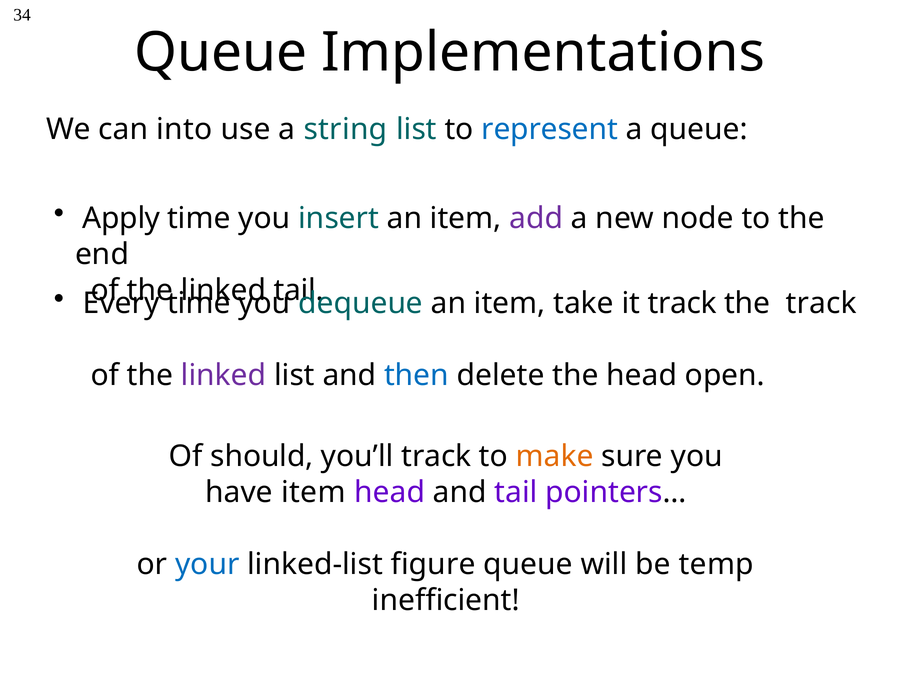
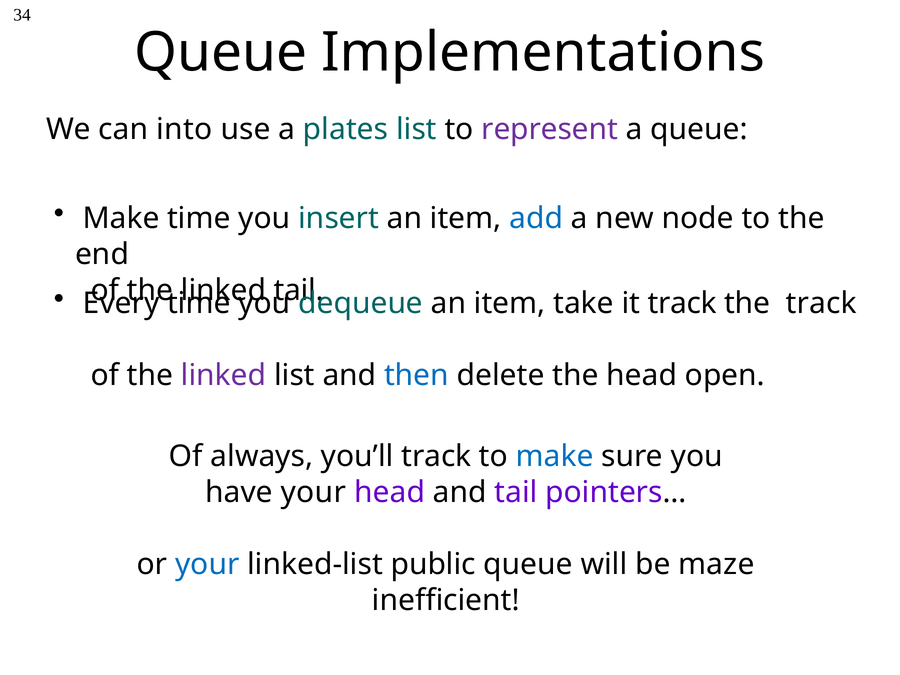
string: string -> plates
represent colour: blue -> purple
Apply at (121, 218): Apply -> Make
add colour: purple -> blue
should: should -> always
make at (555, 457) colour: orange -> blue
have item: item -> your
figure: figure -> public
temp: temp -> maze
